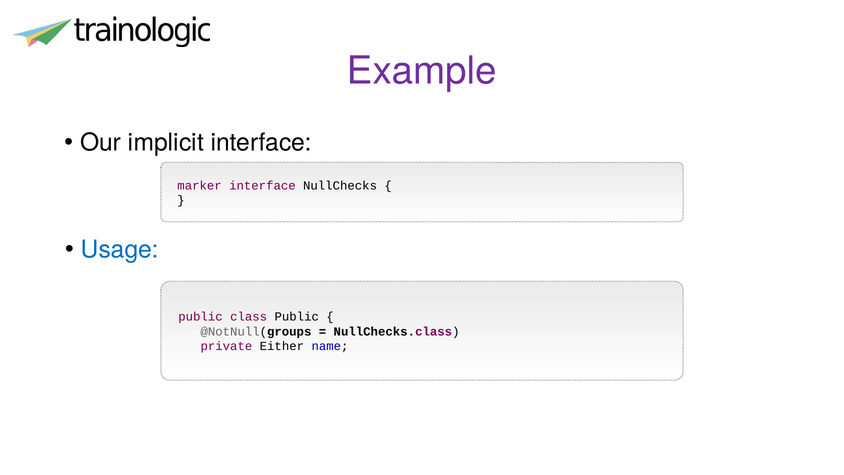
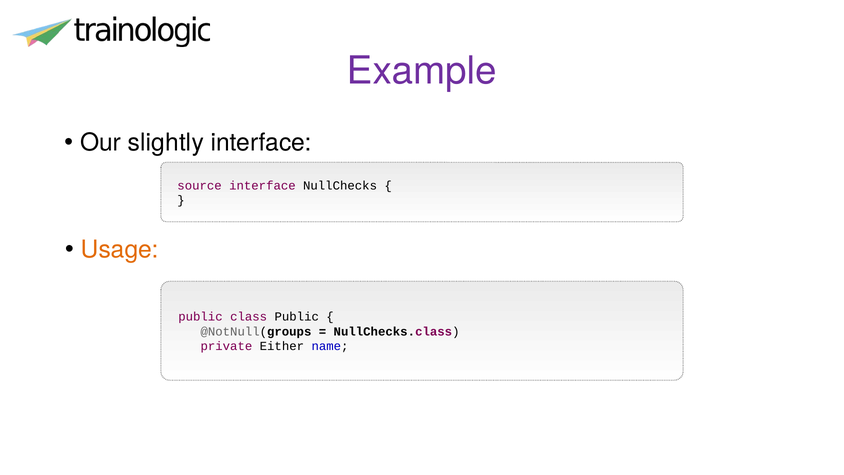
implicit: implicit -> slightly
marker: marker -> source
Usage colour: blue -> orange
